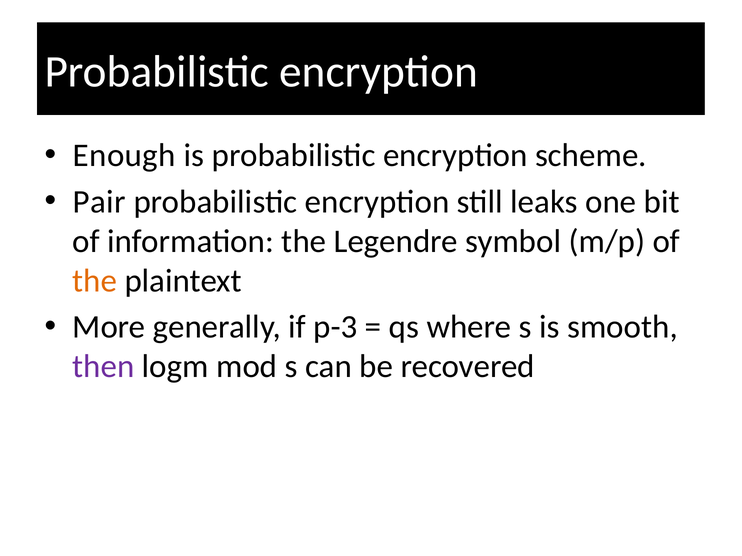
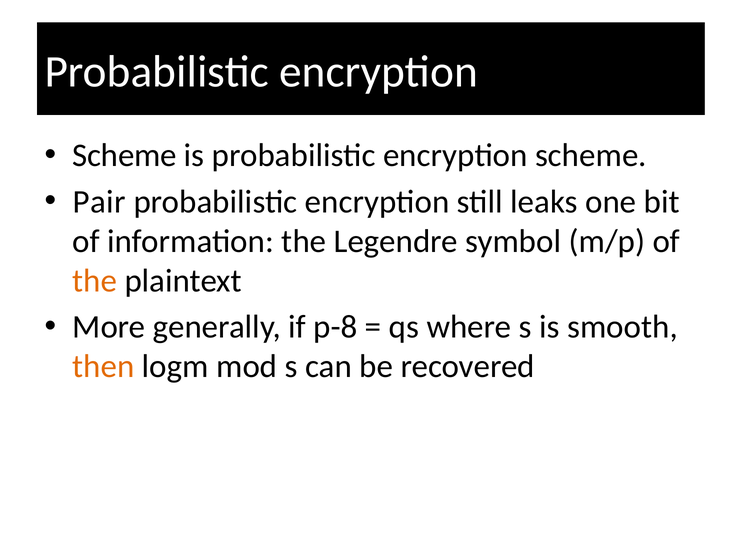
Enough at (124, 156): Enough -> Scheme
p-3: p-3 -> p-8
then colour: purple -> orange
